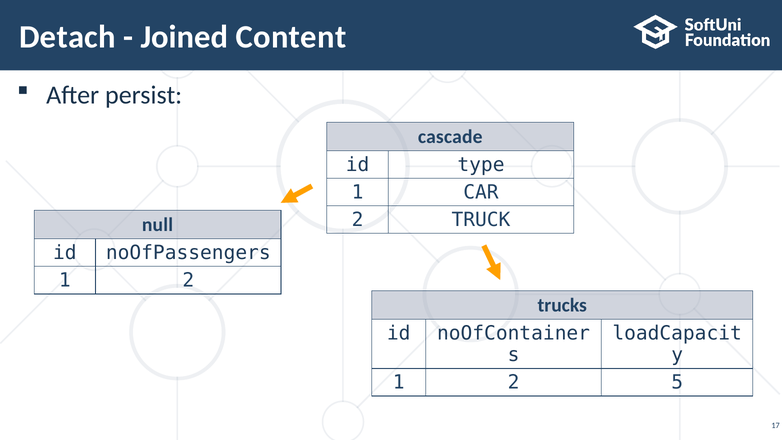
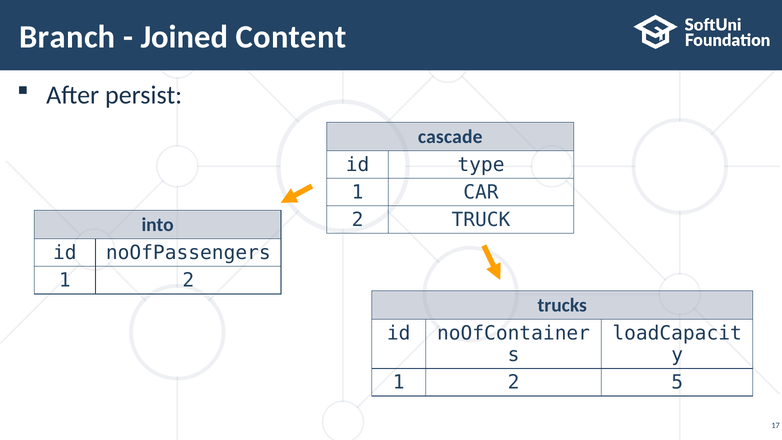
Detach: Detach -> Branch
null: null -> into
